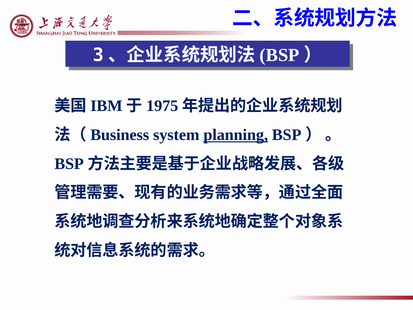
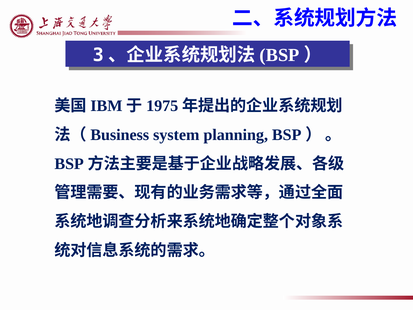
planning underline: present -> none
